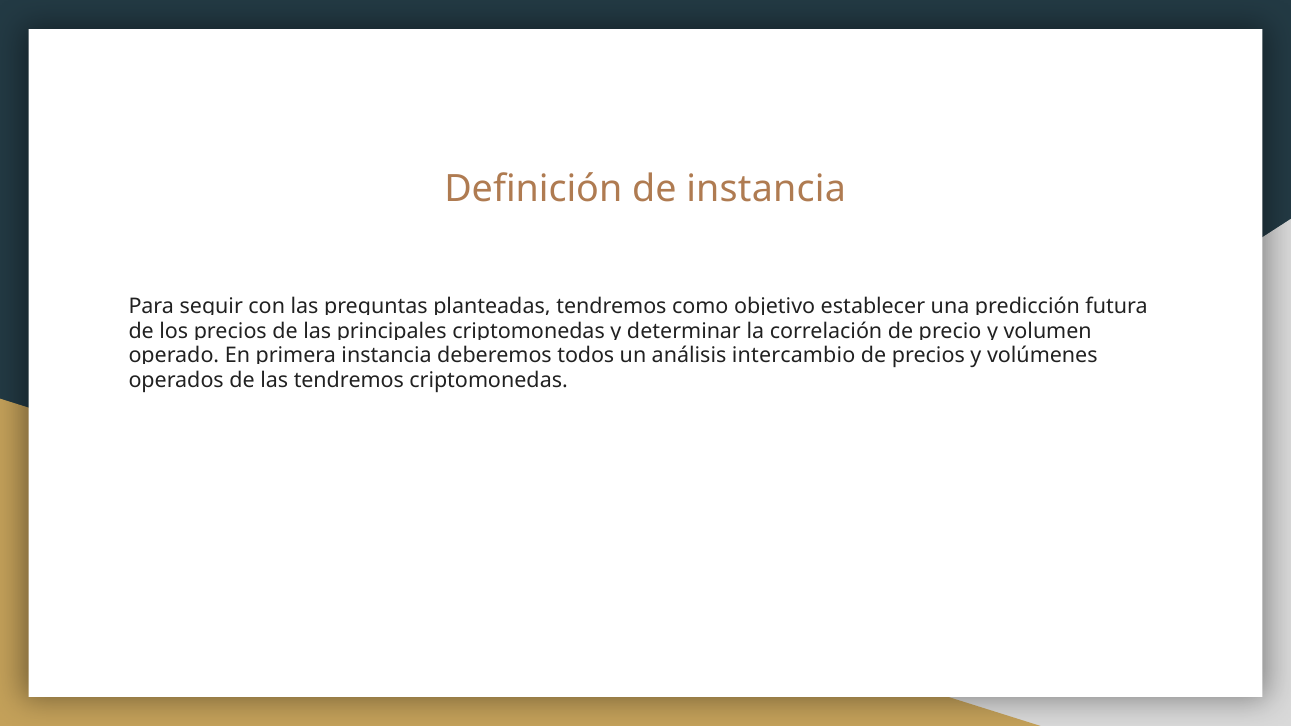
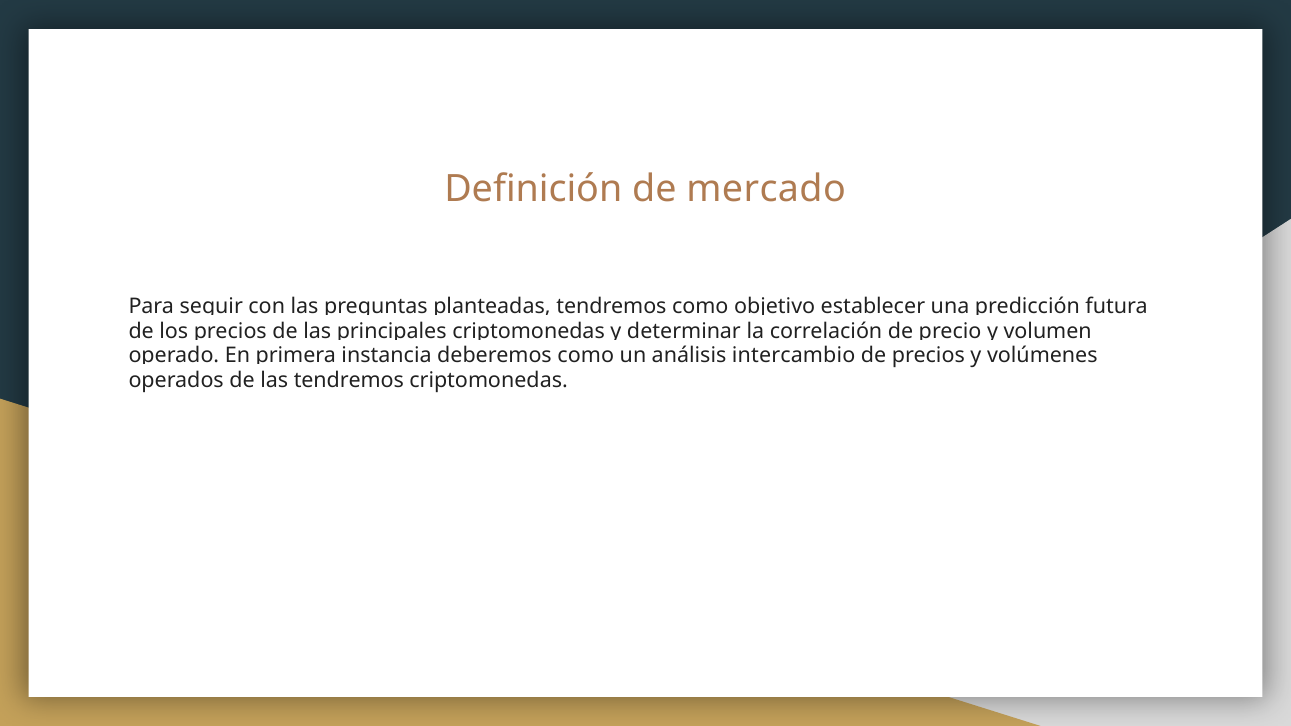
de instancia: instancia -> mercado
todos at (586, 356): todos -> como
